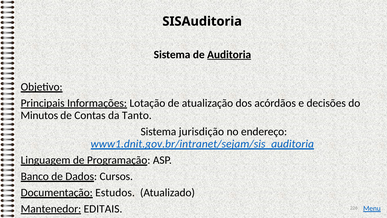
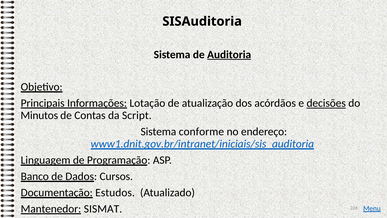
decisões underline: none -> present
Tanto: Tanto -> Script
jurisdição: jurisdição -> conforme
www1.dnit.gov.br/intranet/sejam/sis_auditoria: www1.dnit.gov.br/intranet/sejam/sis_auditoria -> www1.dnit.gov.br/intranet/iniciais/sis_auditoria
EDITAIS: EDITAIS -> SISMAT
